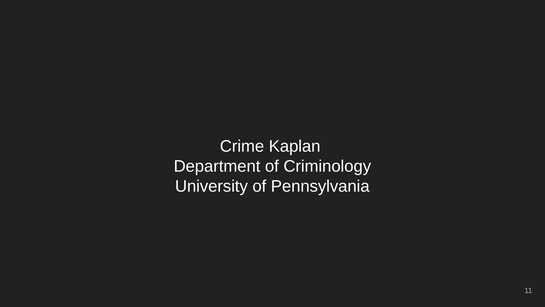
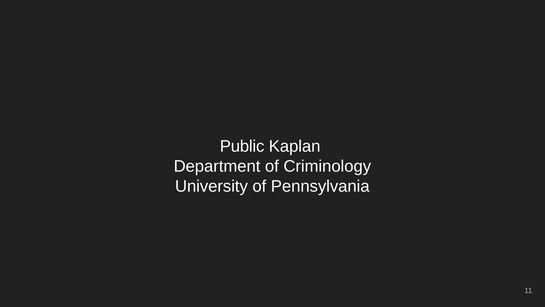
Crime: Crime -> Public
